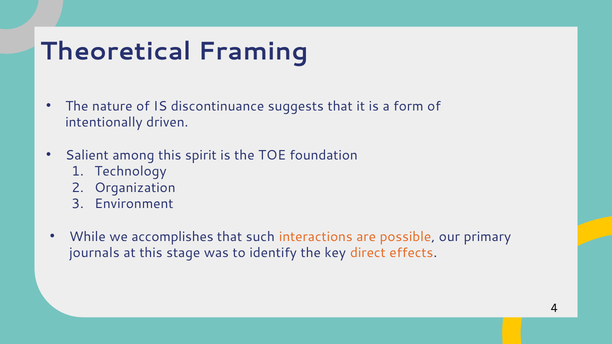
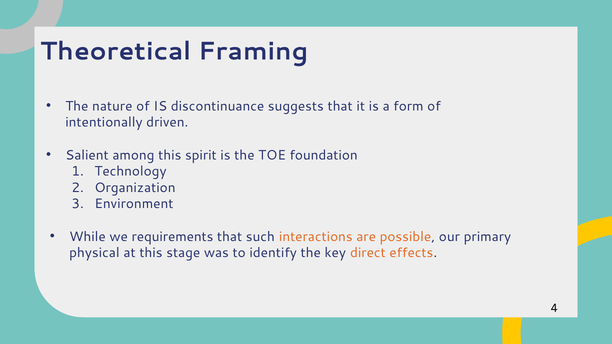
accomplishes: accomplishes -> requirements
journals: journals -> physical
